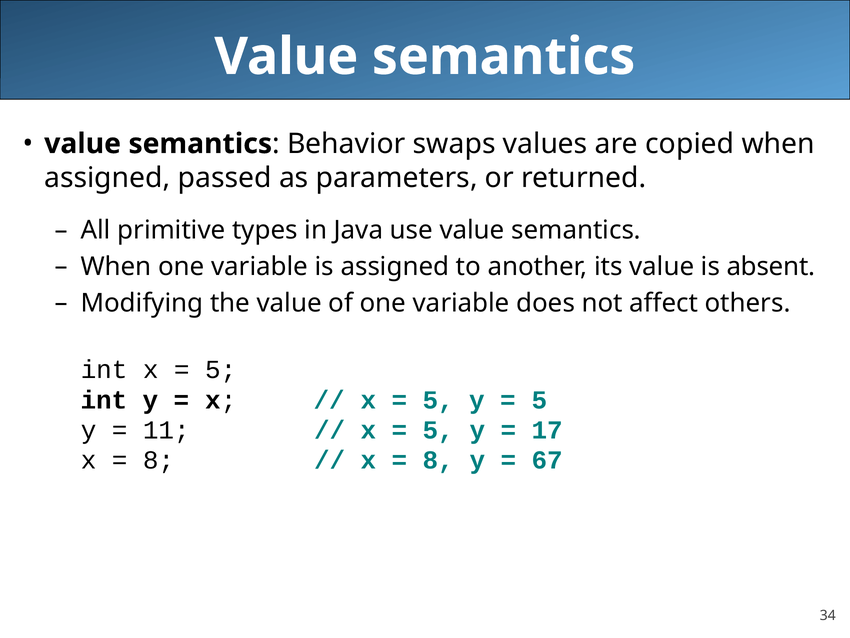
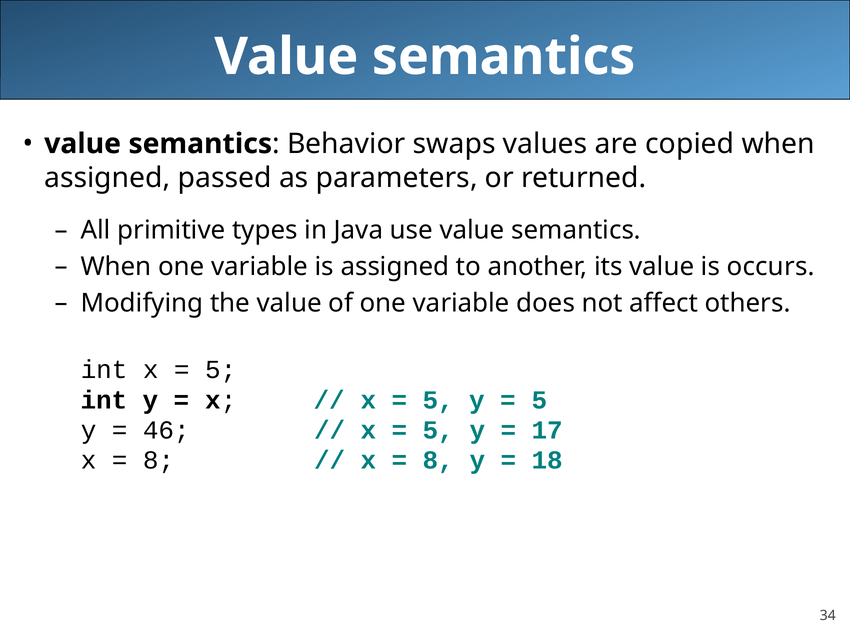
absent: absent -> occurs
11: 11 -> 46
67: 67 -> 18
